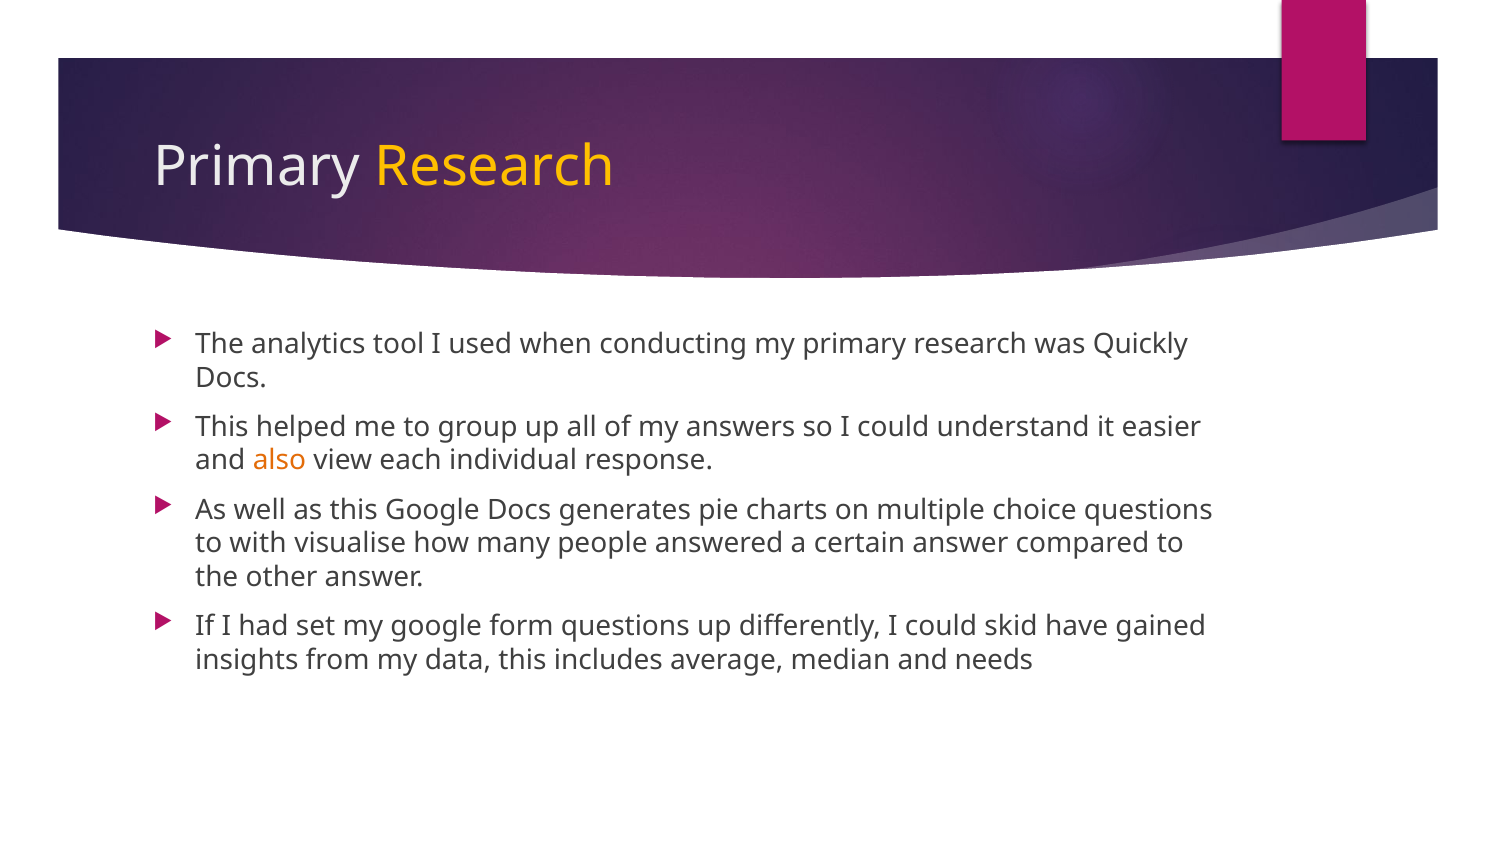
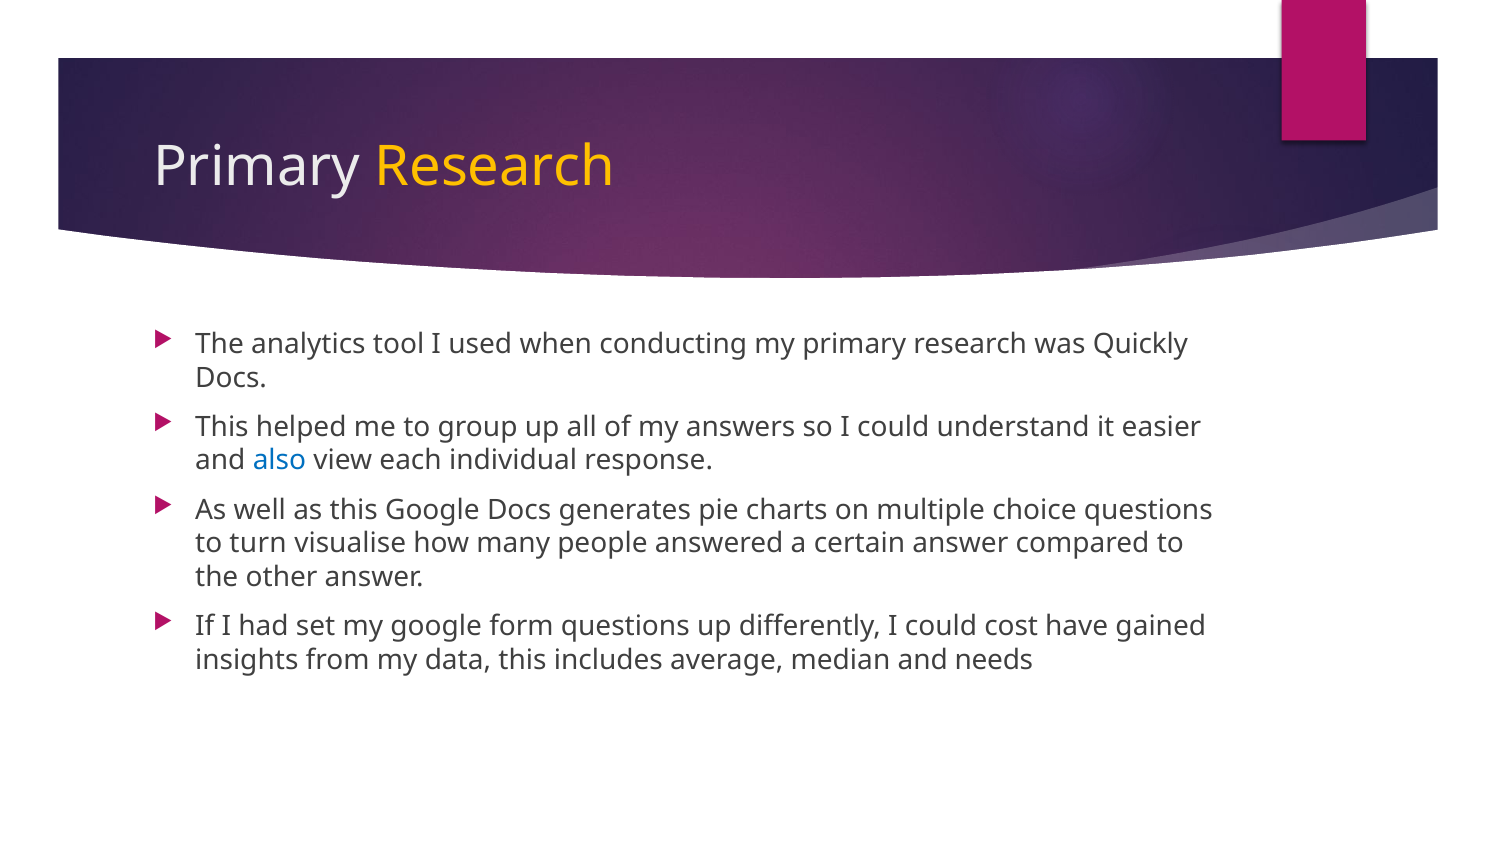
also colour: orange -> blue
with: with -> turn
skid: skid -> cost
